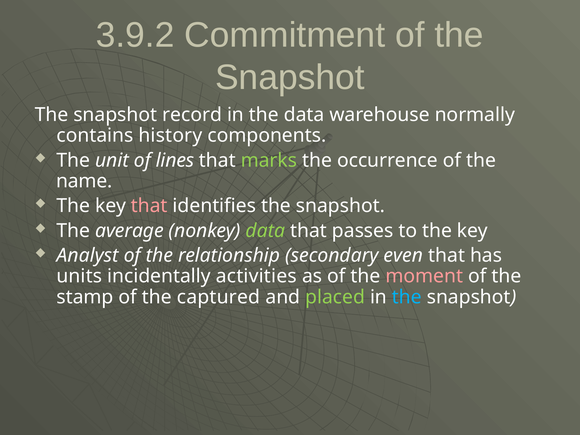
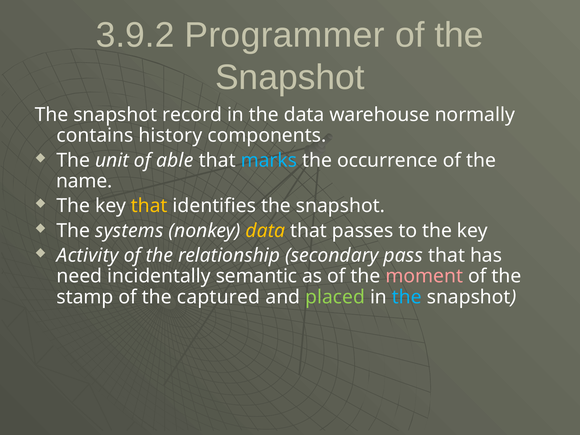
Commitment: Commitment -> Programmer
lines: lines -> able
marks colour: light green -> light blue
that at (149, 206) colour: pink -> yellow
average: average -> systems
data at (265, 231) colour: light green -> yellow
Analyst: Analyst -> Activity
even: even -> pass
units: units -> need
activities: activities -> semantic
